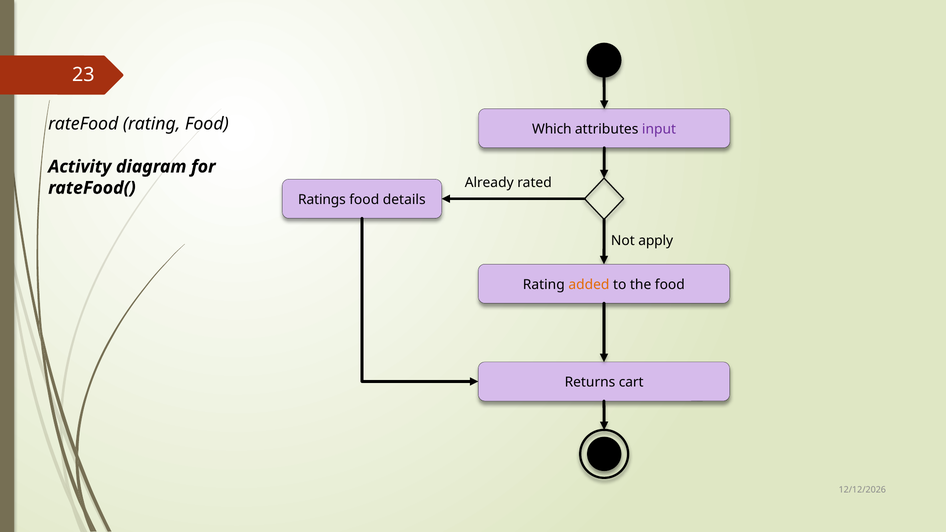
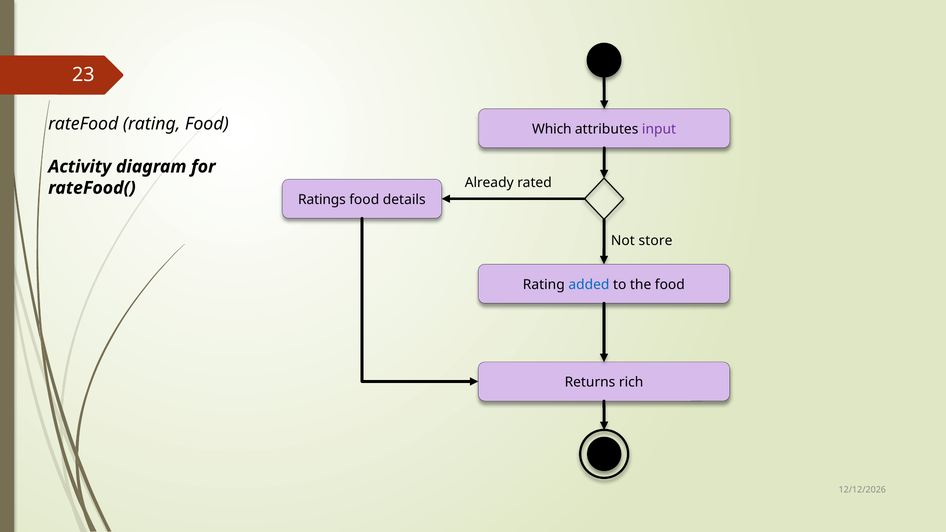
apply: apply -> store
added colour: orange -> blue
cart: cart -> rich
